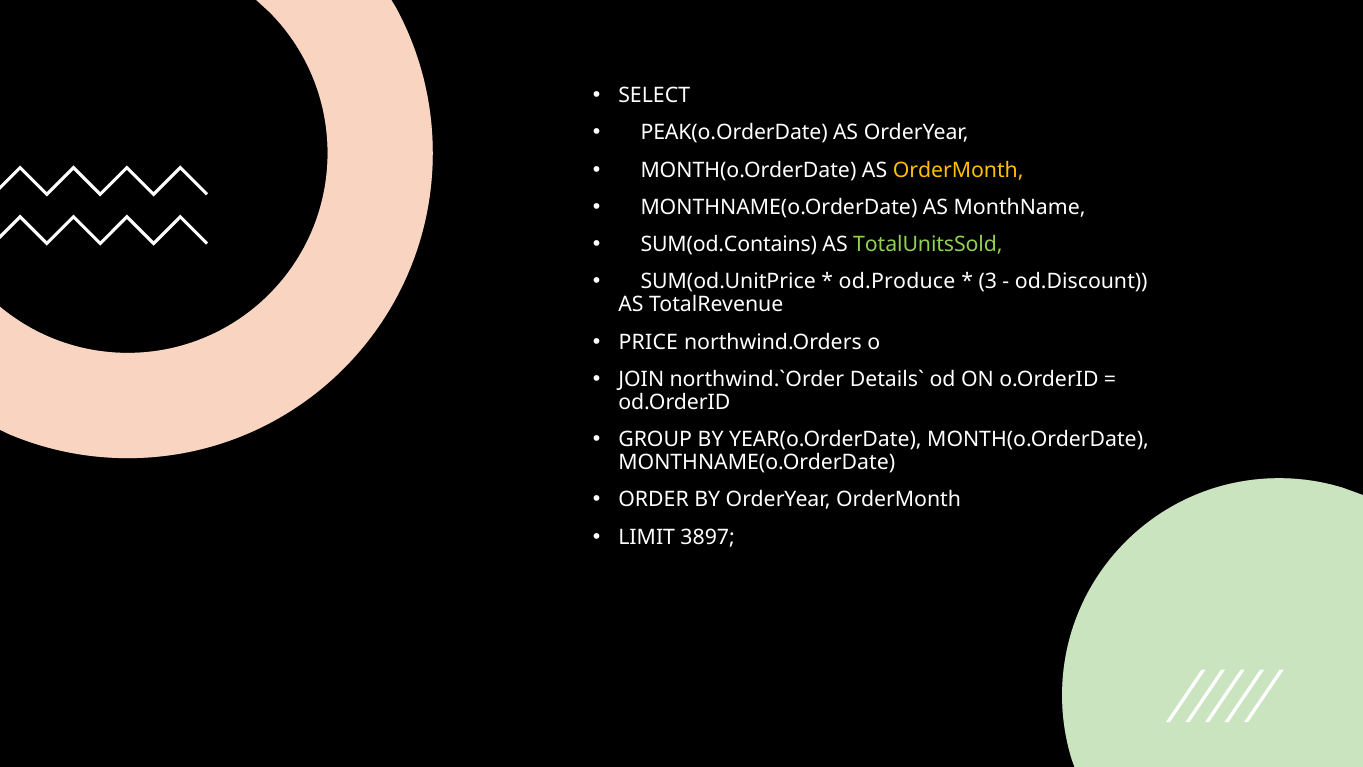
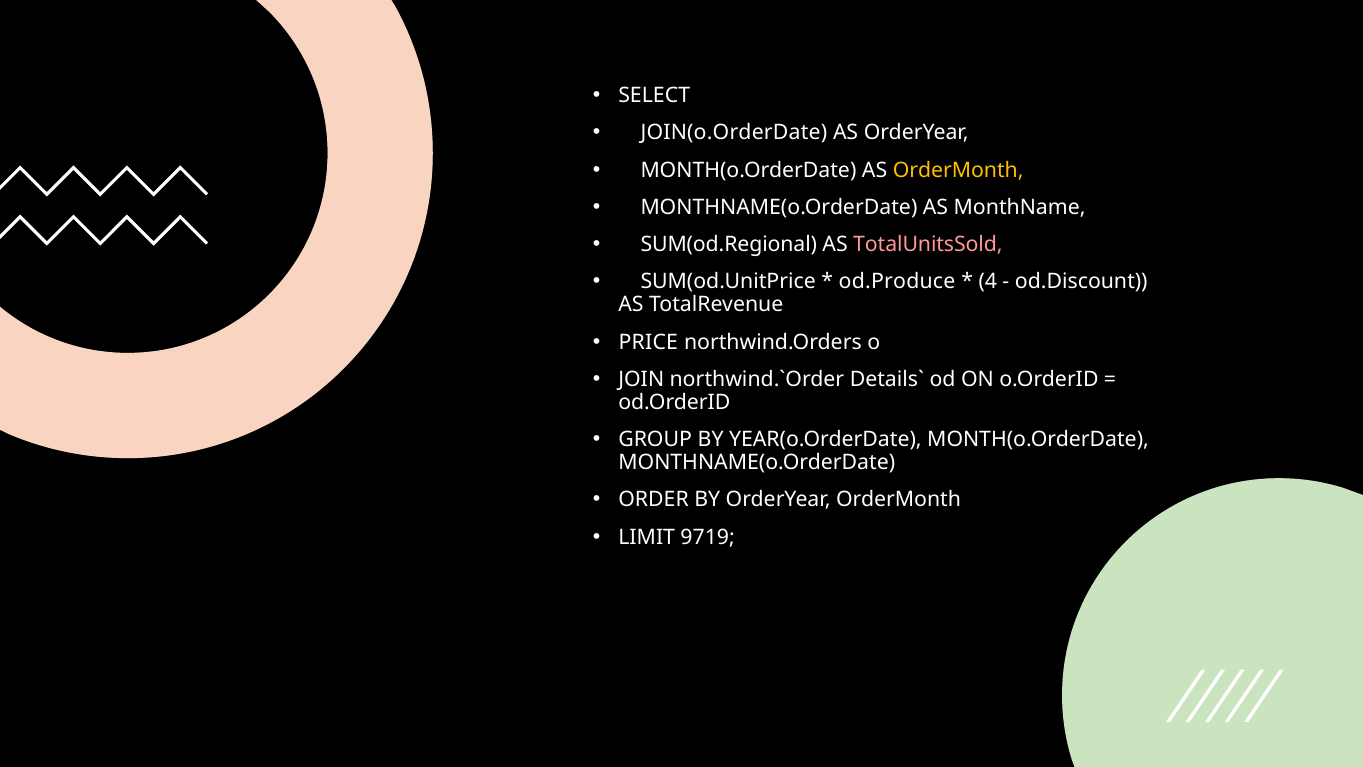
PEAK(o.OrderDate: PEAK(o.OrderDate -> JOIN(o.OrderDate
SUM(od.Contains: SUM(od.Contains -> SUM(od.Regional
TotalUnitsSold colour: light green -> pink
3: 3 -> 4
3897: 3897 -> 9719
